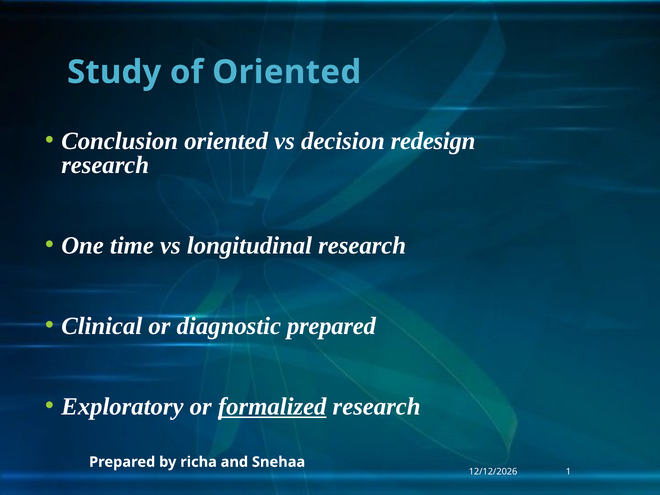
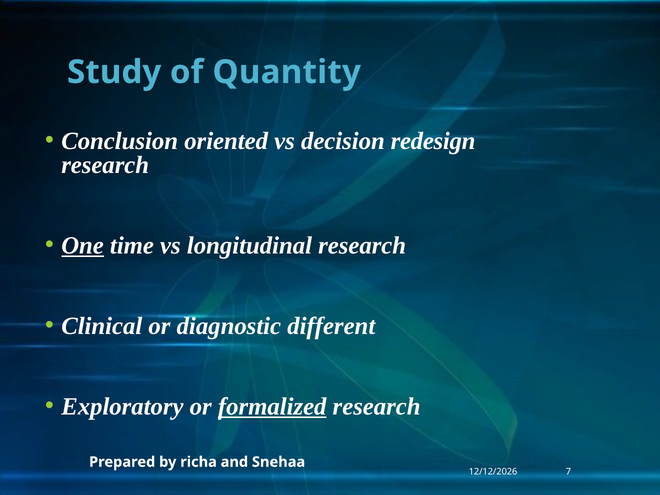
of Oriented: Oriented -> Quantity
One underline: none -> present
diagnostic prepared: prepared -> different
1: 1 -> 7
